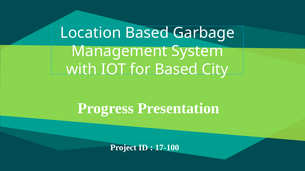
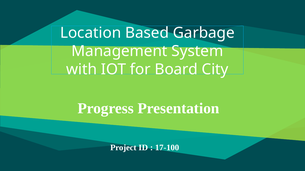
for Based: Based -> Board
